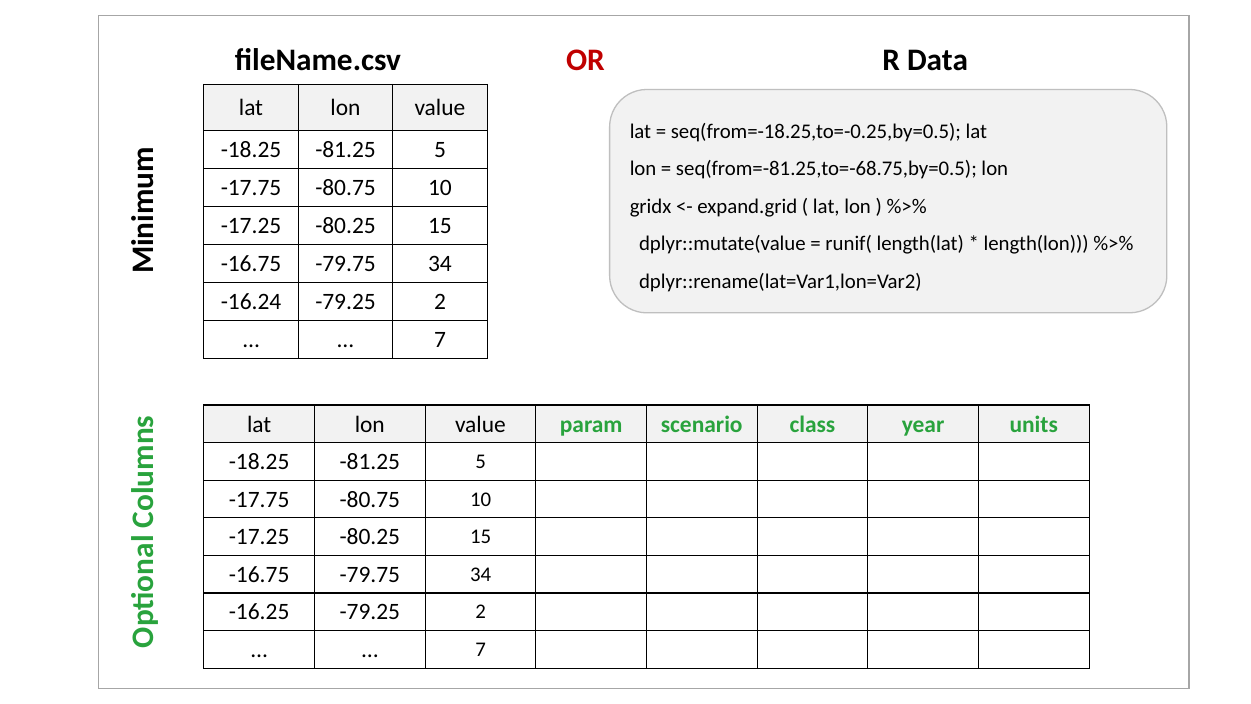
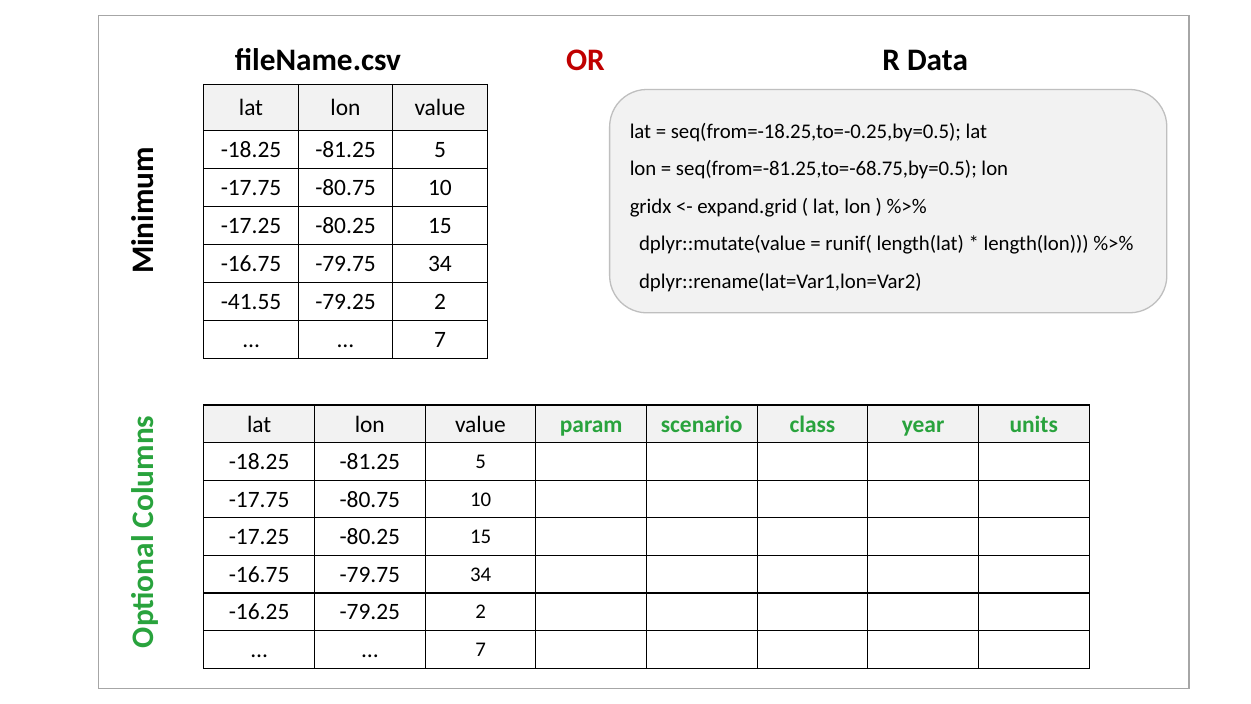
-16.24: -16.24 -> -41.55
